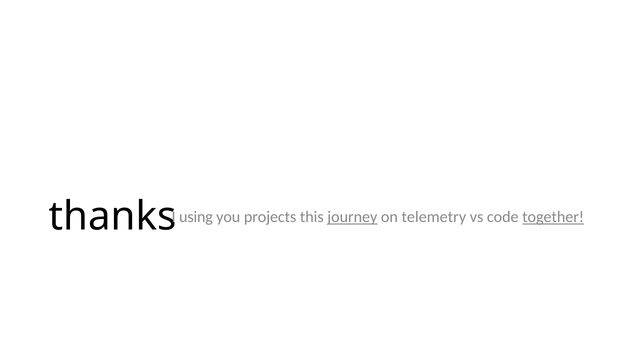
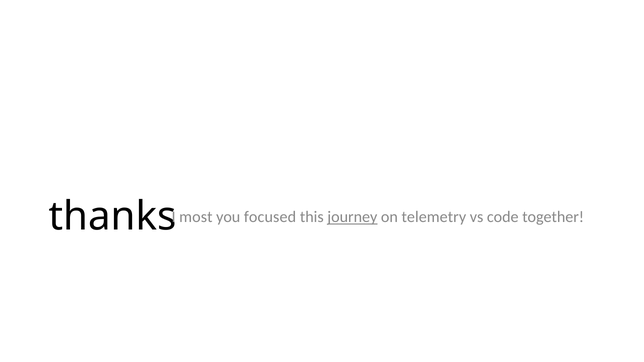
using: using -> most
projects: projects -> focused
together underline: present -> none
